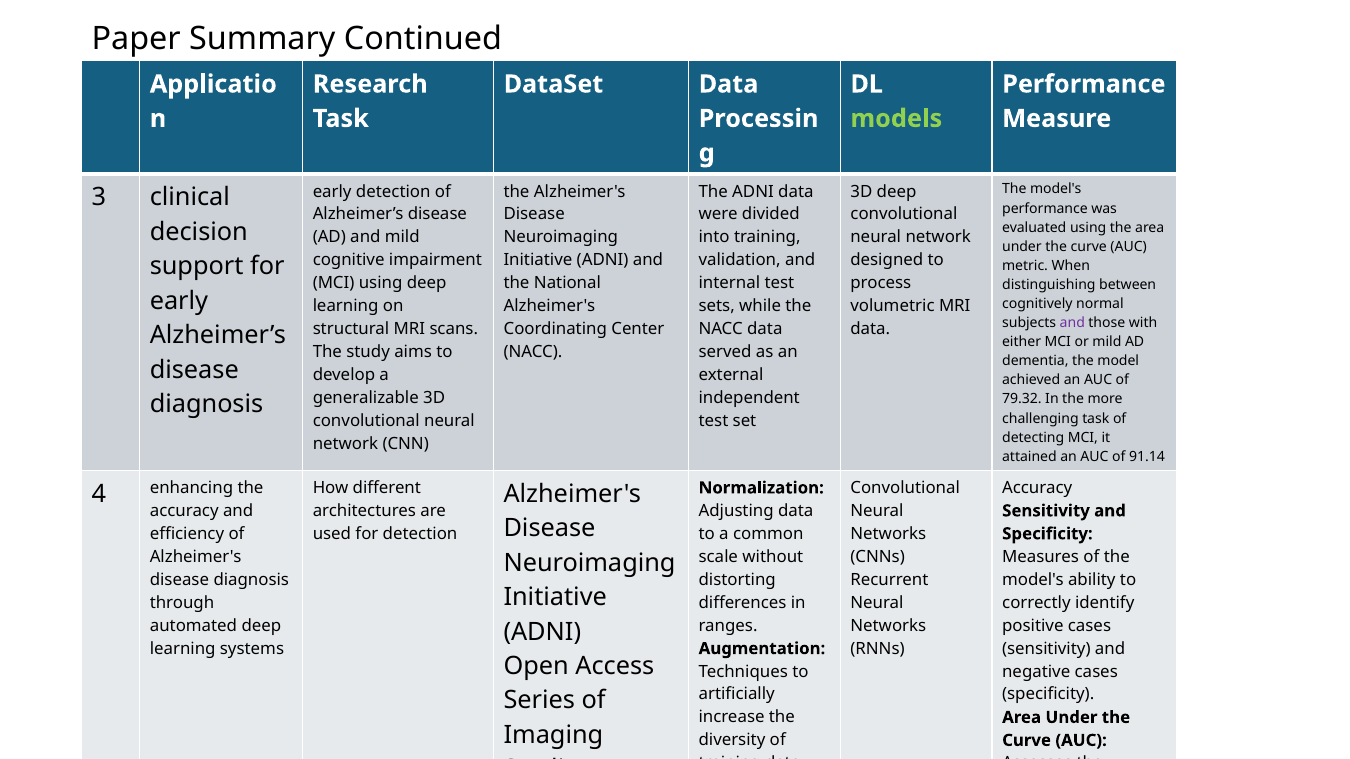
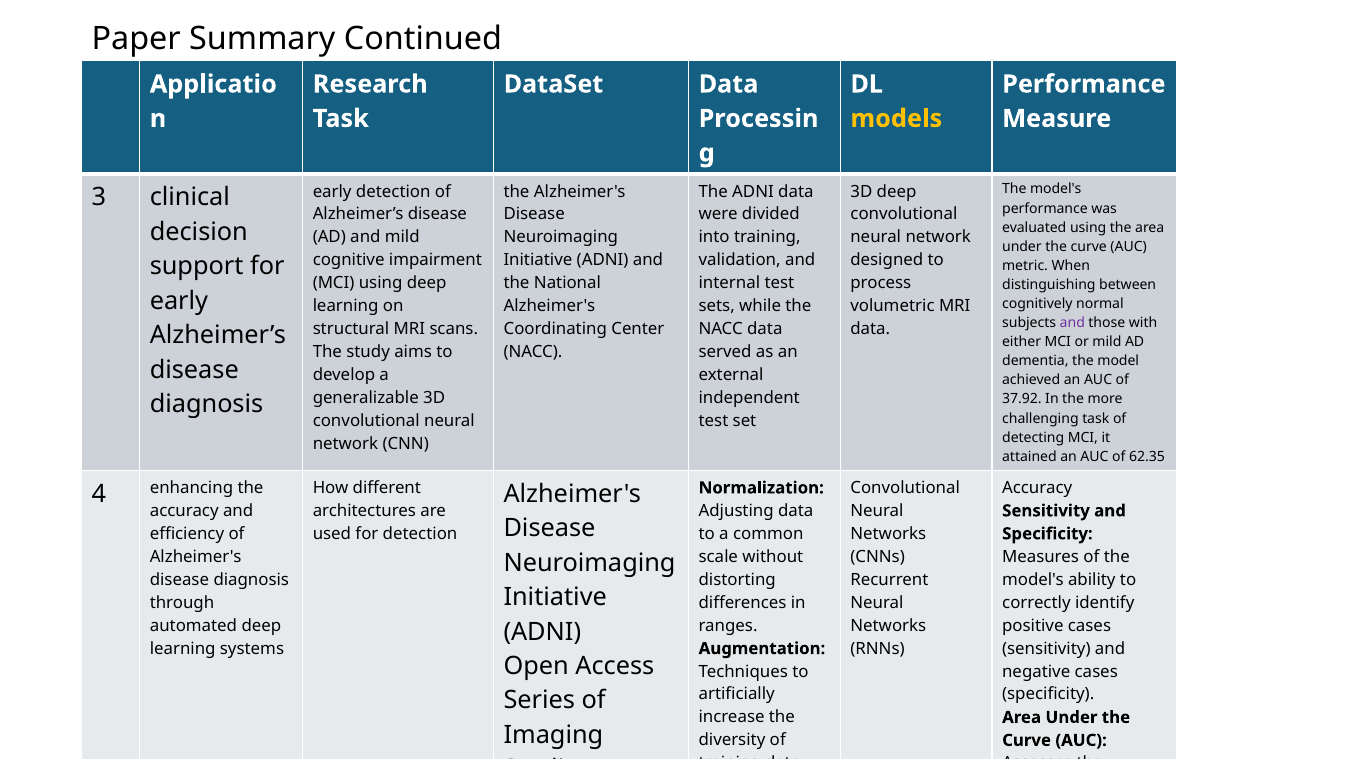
models colour: light green -> yellow
79.32: 79.32 -> 37.92
91.14: 91.14 -> 62.35
